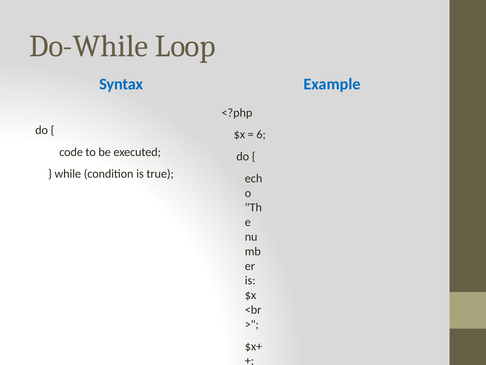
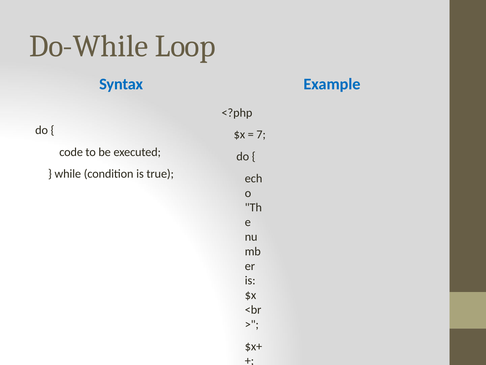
6: 6 -> 7
